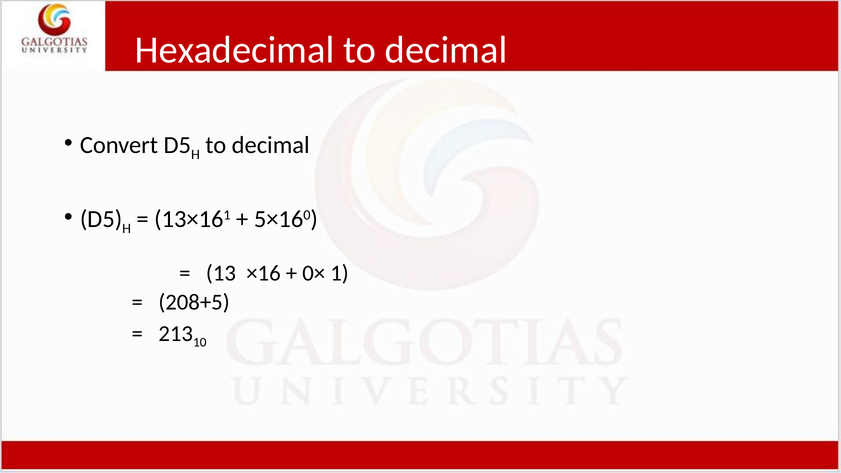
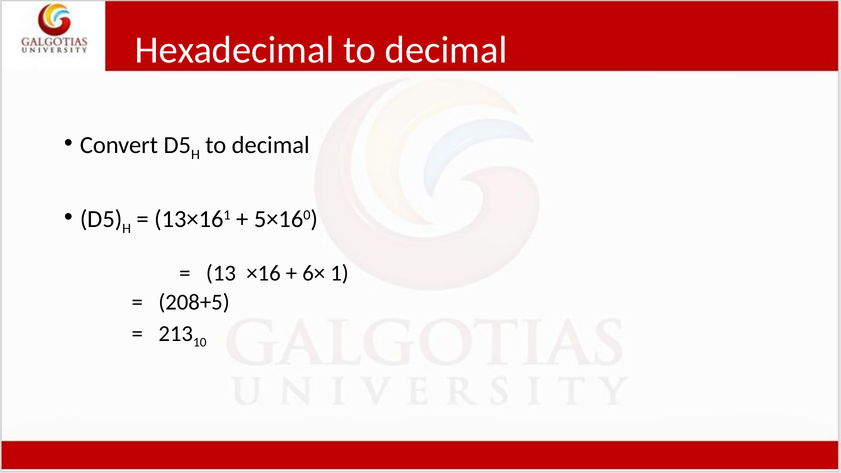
0×: 0× -> 6×
